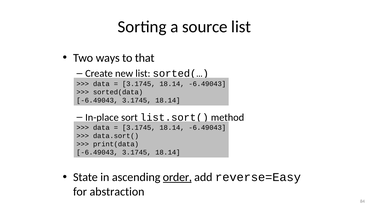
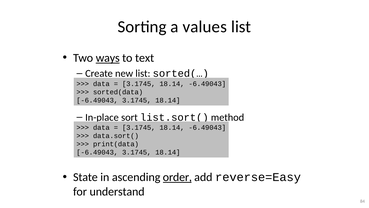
source: source -> values
ways underline: none -> present
that: that -> text
abstraction: abstraction -> understand
